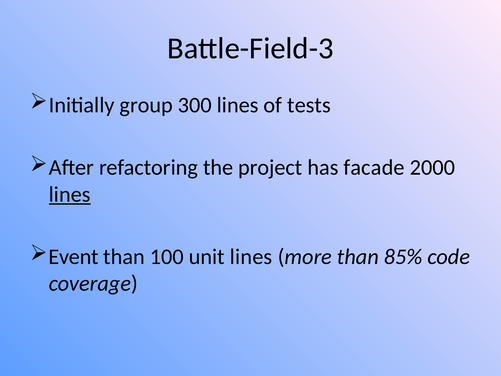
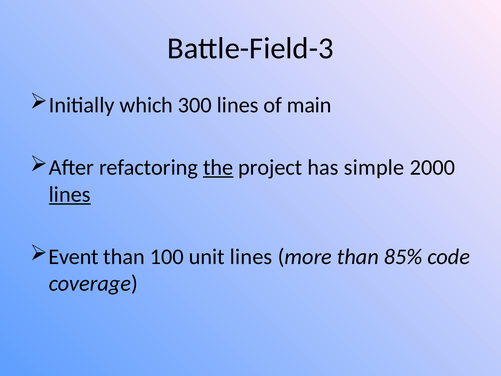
group: group -> which
tests: tests -> main
the underline: none -> present
facade: facade -> simple
